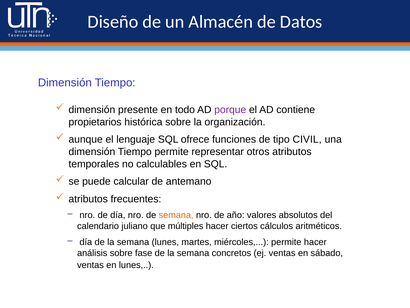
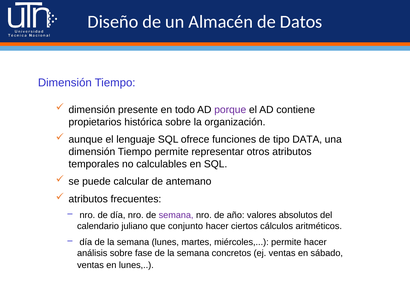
CIVIL: CIVIL -> DATA
semana at (176, 215) colour: orange -> purple
múltiples: múltiples -> conjunto
